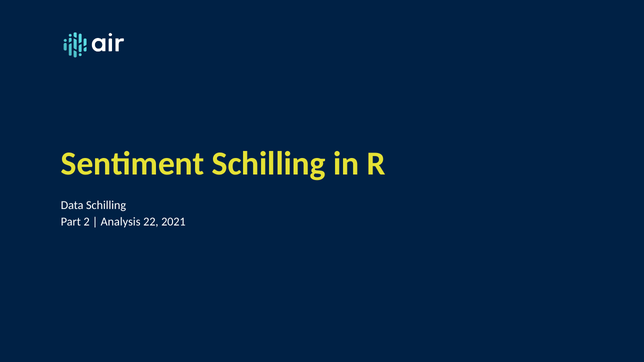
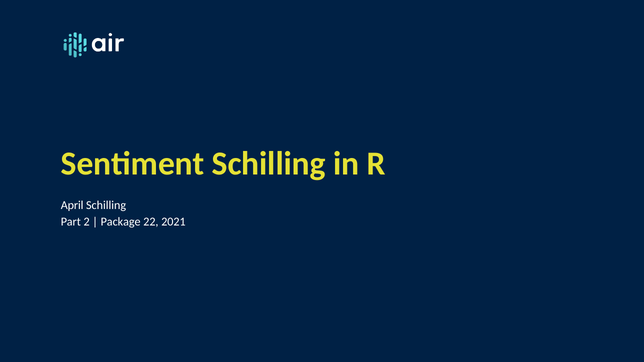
Data: Data -> April
Analysis: Analysis -> Package
